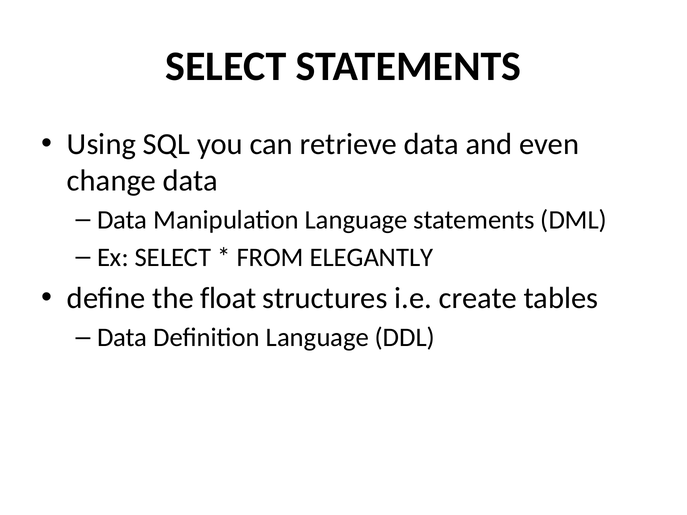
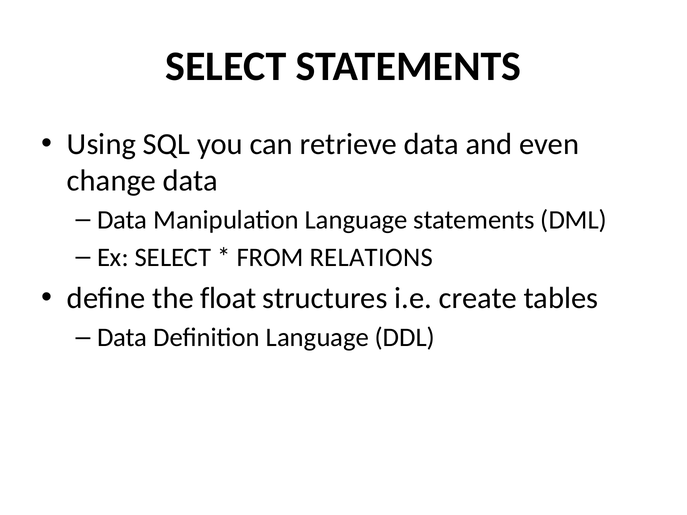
ELEGANTLY: ELEGANTLY -> RELATIONS
